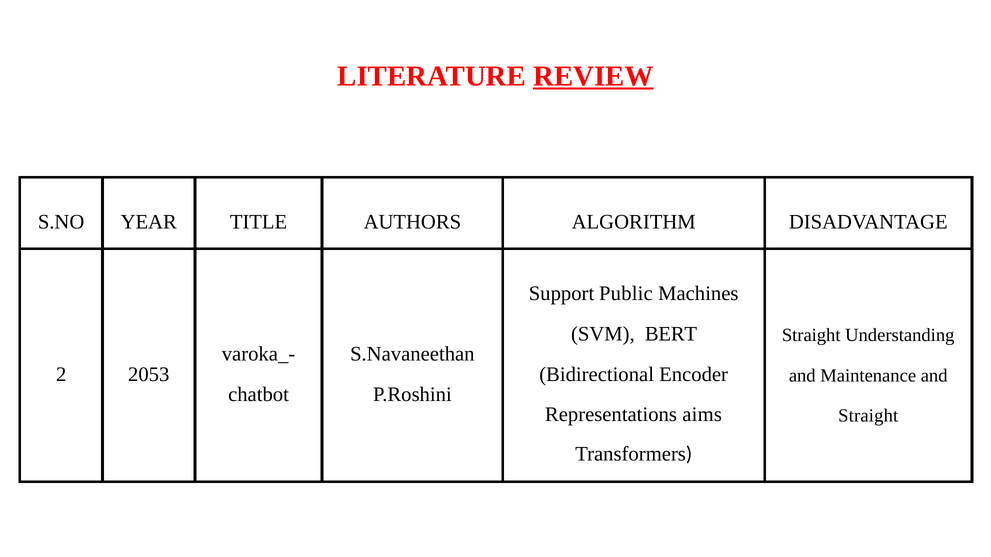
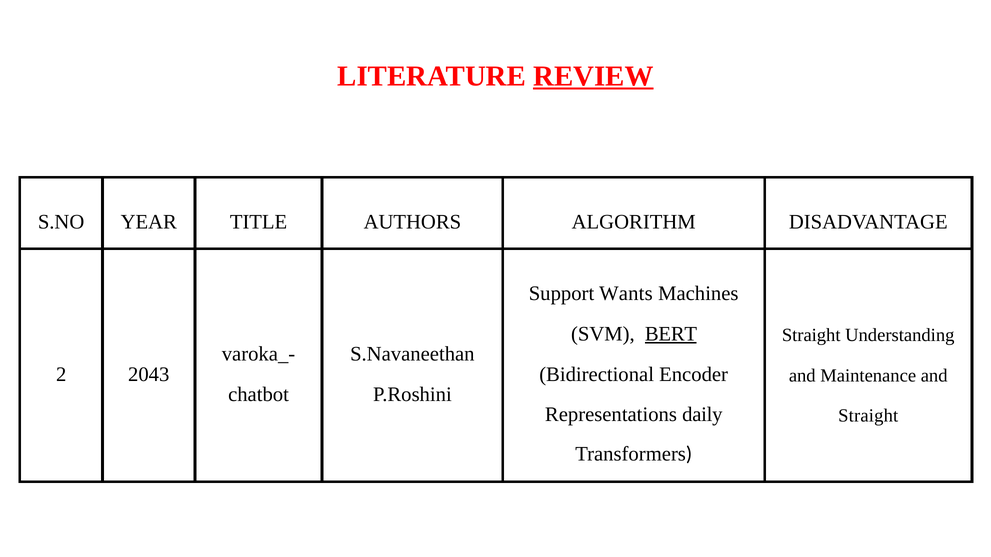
Public: Public -> Wants
BERT underline: none -> present
2053: 2053 -> 2043
aims: aims -> daily
